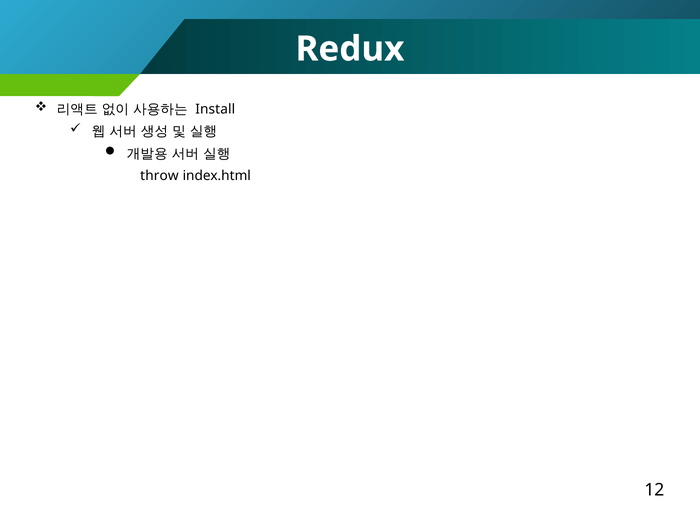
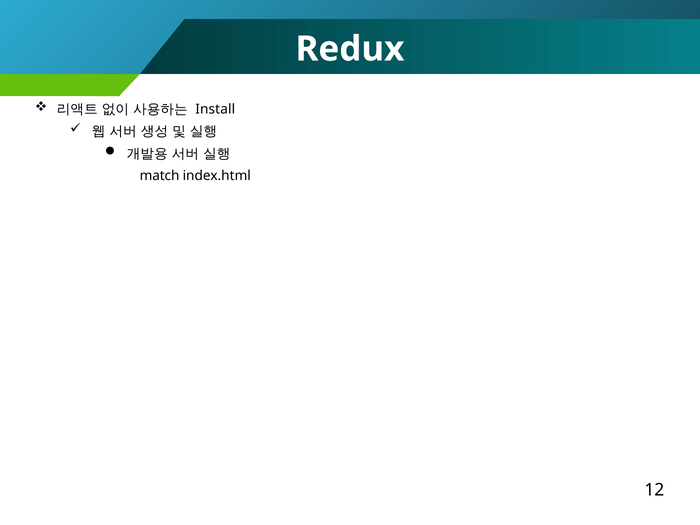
throw: throw -> match
